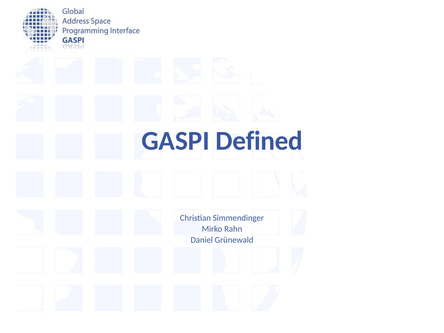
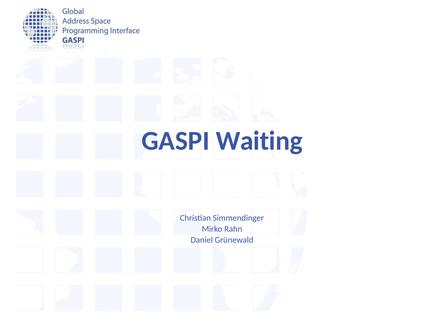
Defined: Defined -> Waiting
